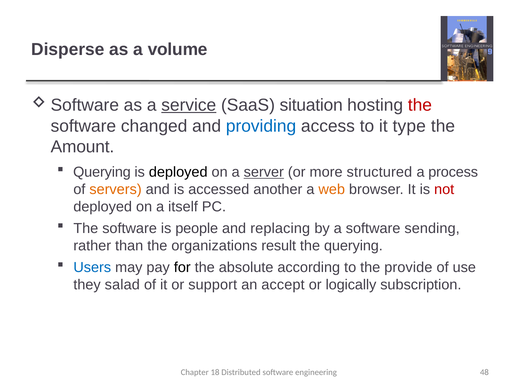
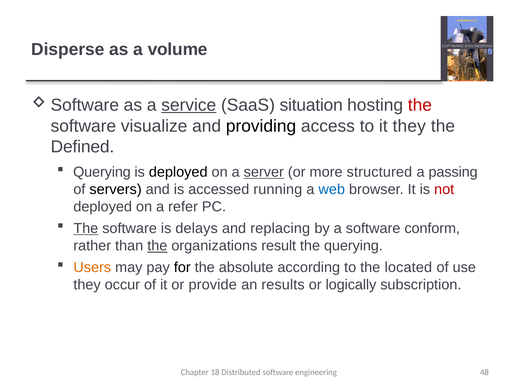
changed: changed -> visualize
providing colour: blue -> black
it type: type -> they
Amount: Amount -> Defined
process: process -> passing
servers colour: orange -> black
another: another -> running
web colour: orange -> blue
itself: itself -> refer
The at (86, 229) underline: none -> present
people: people -> delays
sending: sending -> conform
the at (157, 246) underline: none -> present
Users colour: blue -> orange
provide: provide -> located
salad: salad -> occur
support: support -> provide
accept: accept -> results
